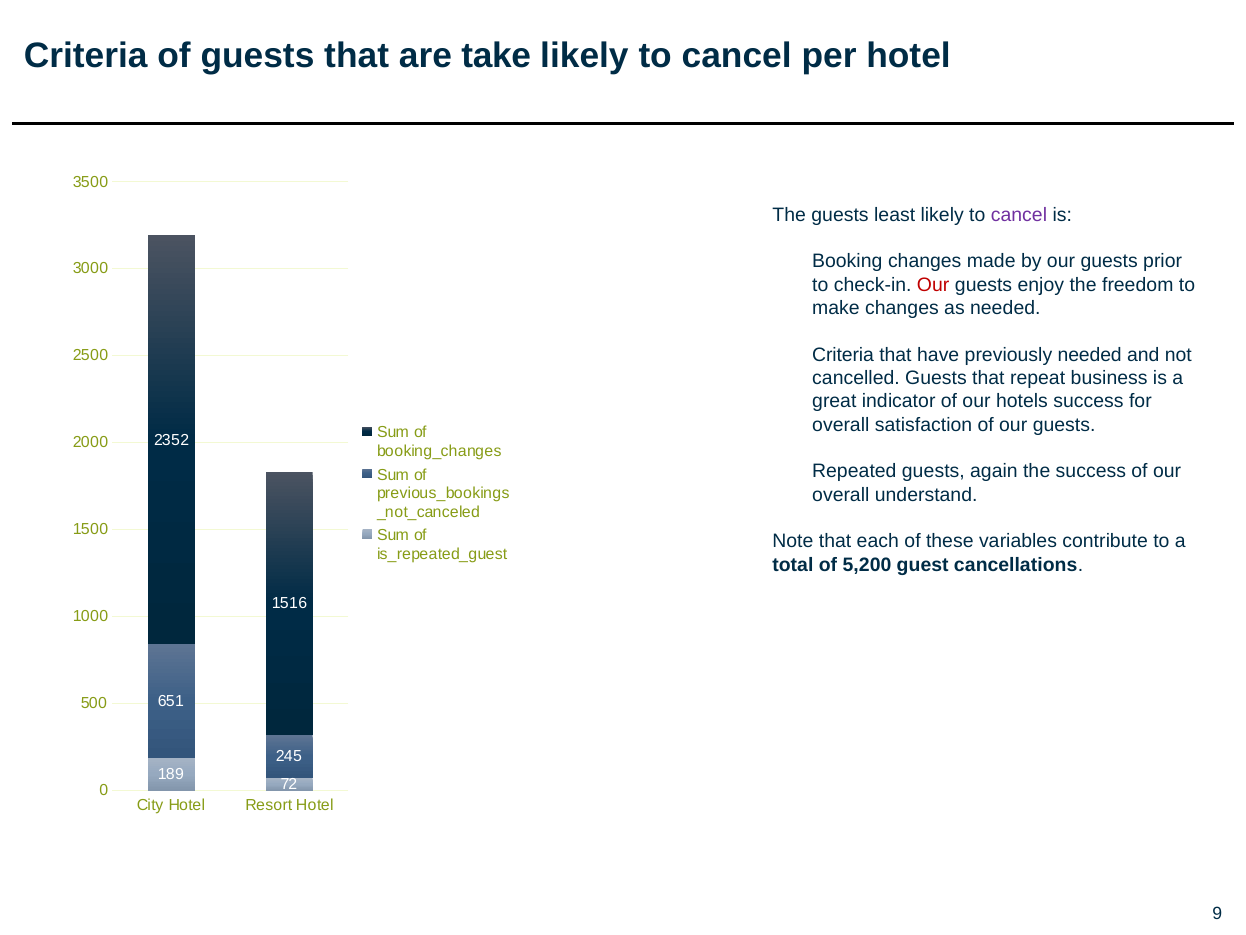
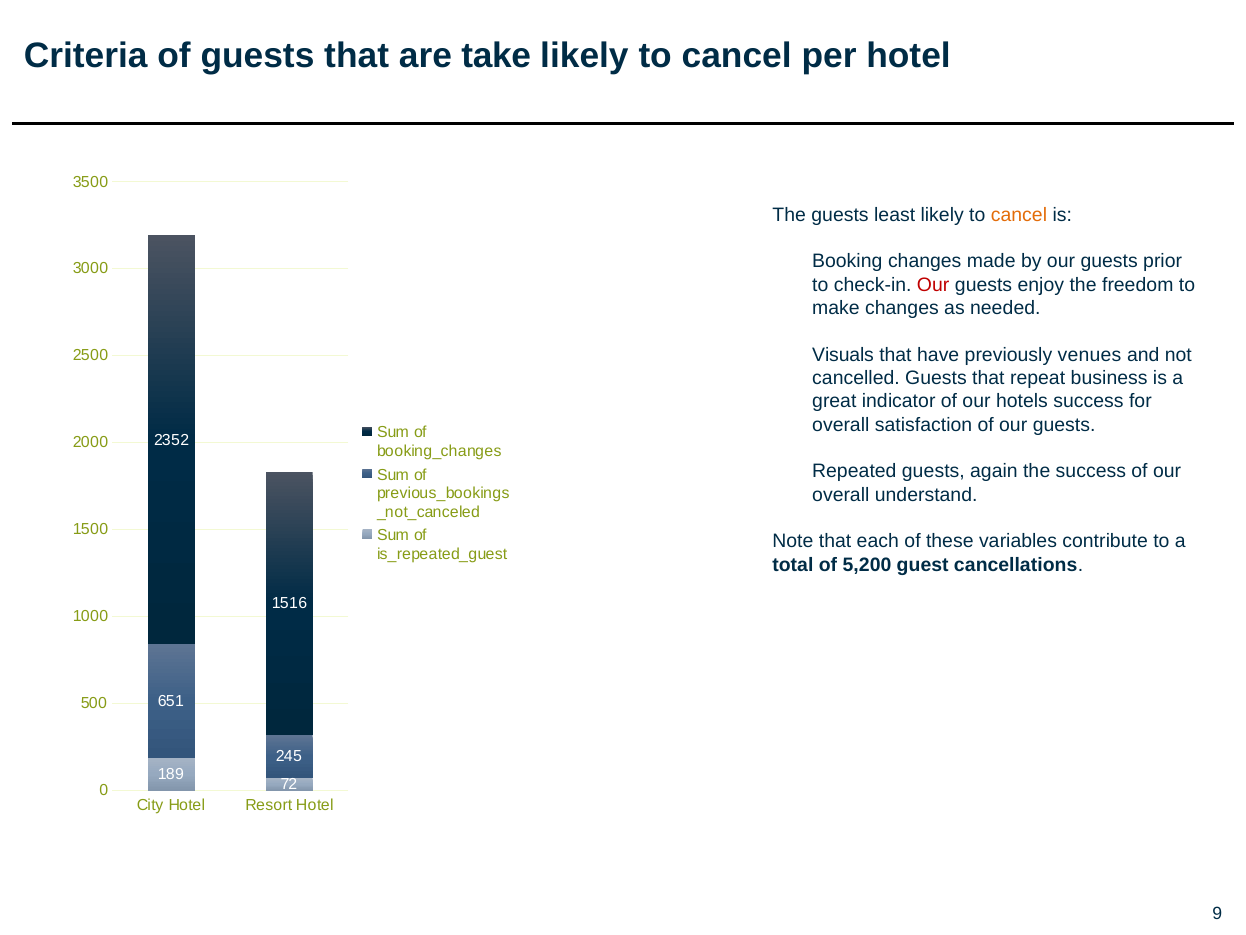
cancel at (1019, 215) colour: purple -> orange
Criteria at (843, 354): Criteria -> Visuals
previously needed: needed -> venues
